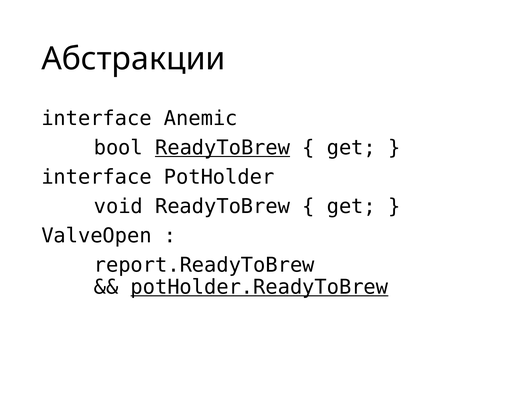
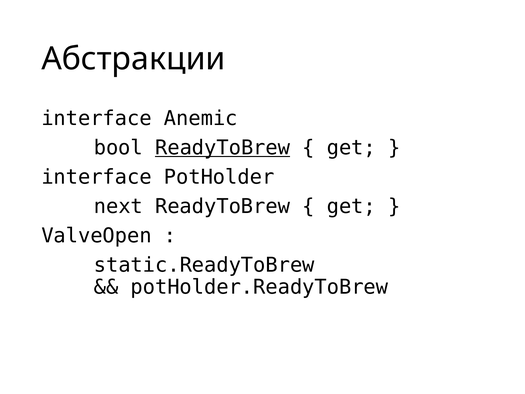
void: void -> next
report.ReadyToBrew: report.ReadyToBrew -> static.ReadyToBrew
potHolder.ReadyToBrew underline: present -> none
